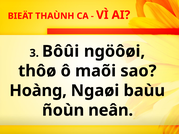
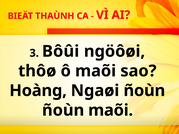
Ngaøi baùu: baùu -> ñoùn
ñoùn neân: neân -> maõi
